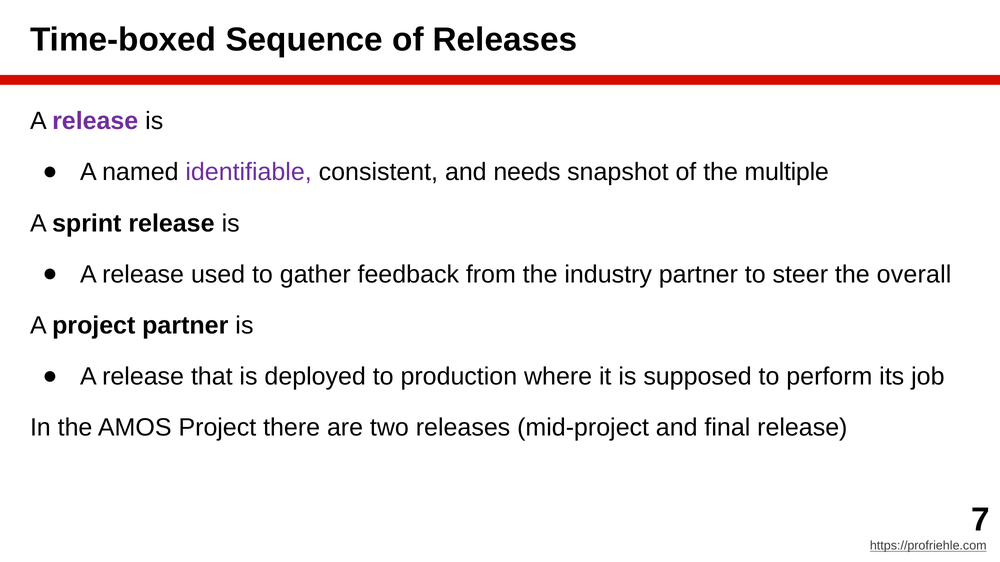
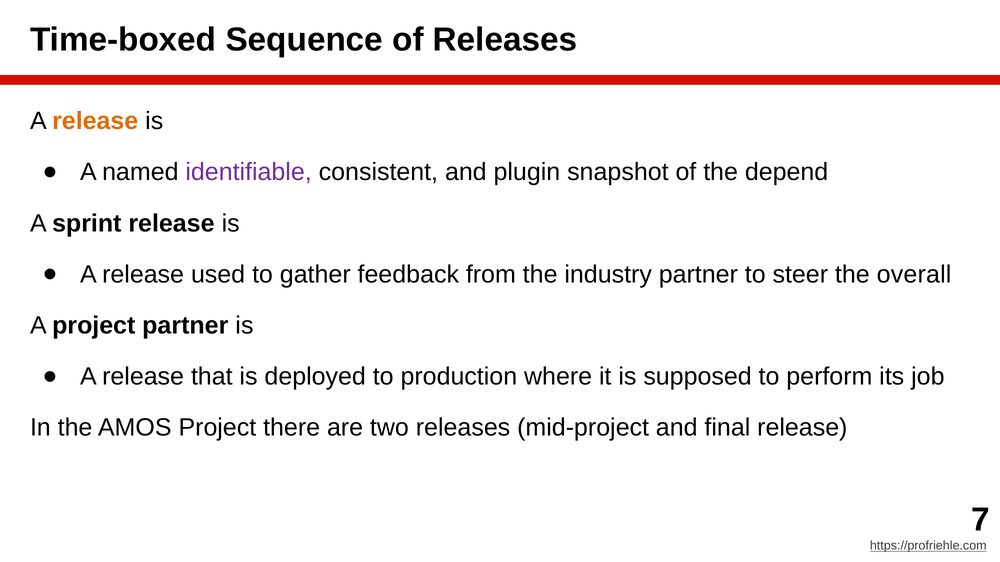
release at (95, 121) colour: purple -> orange
needs: needs -> plugin
multiple: multiple -> depend
